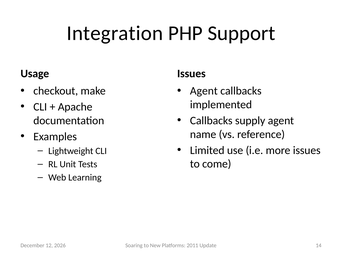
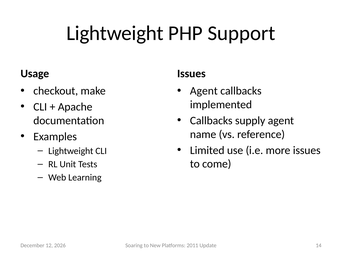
Integration at (115, 33): Integration -> Lightweight
